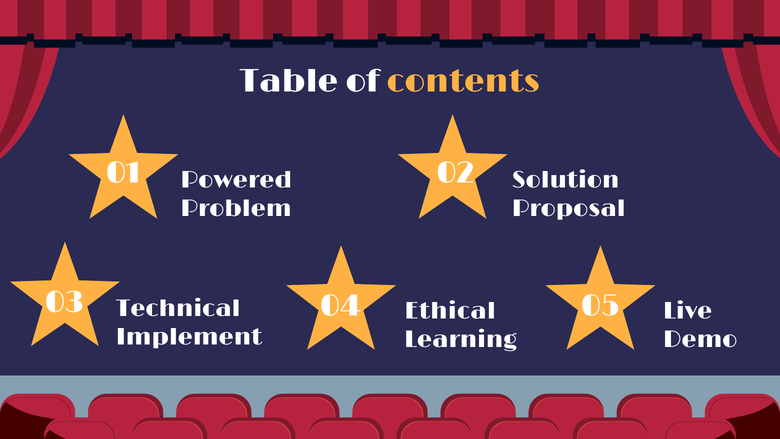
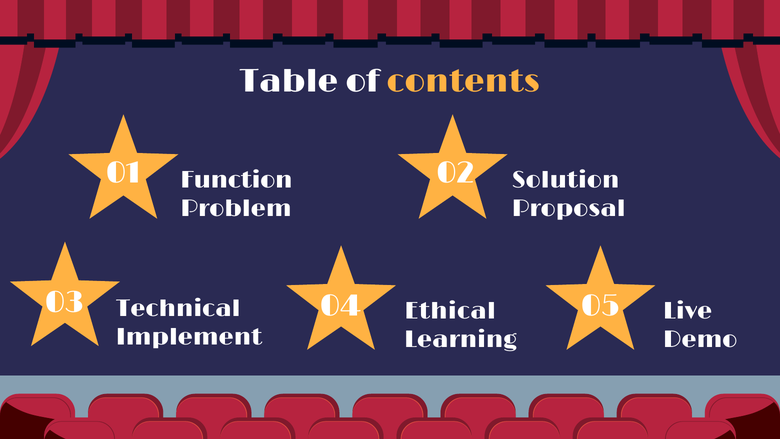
Powered: Powered -> Function
